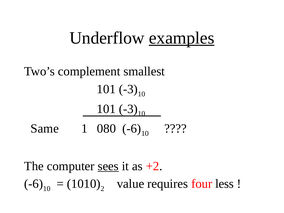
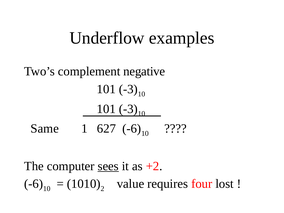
examples underline: present -> none
smallest: smallest -> negative
080: 080 -> 627
less: less -> lost
